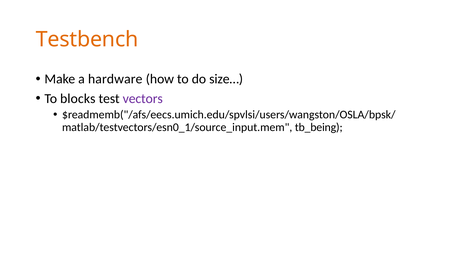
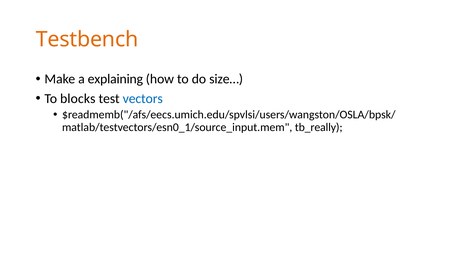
hardware: hardware -> explaining
vectors colour: purple -> blue
tb_being: tb_being -> tb_really
